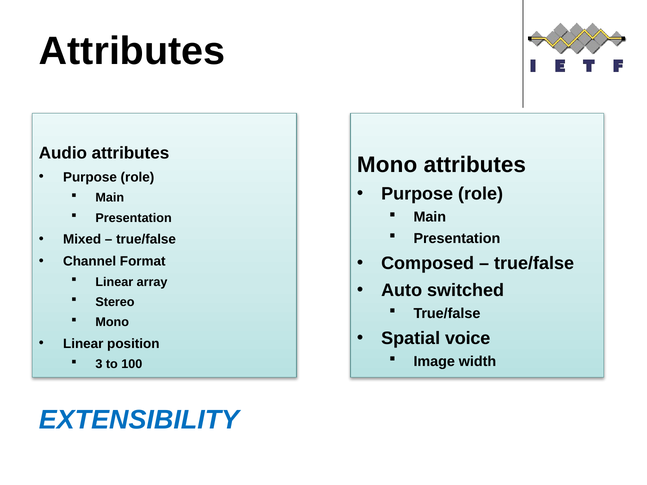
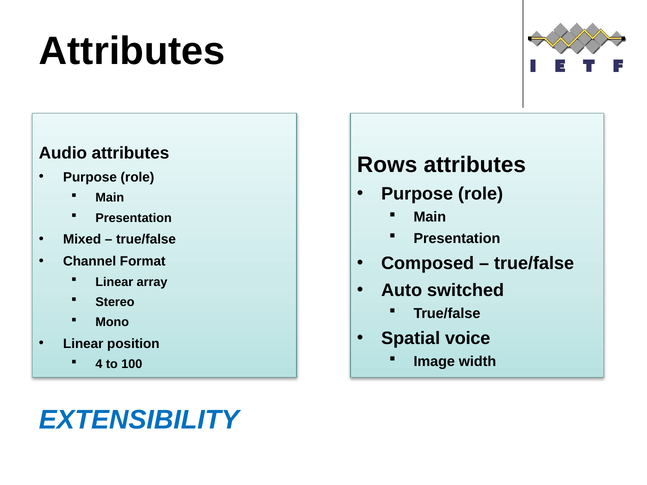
Mono at (387, 165): Mono -> Rows
3: 3 -> 4
